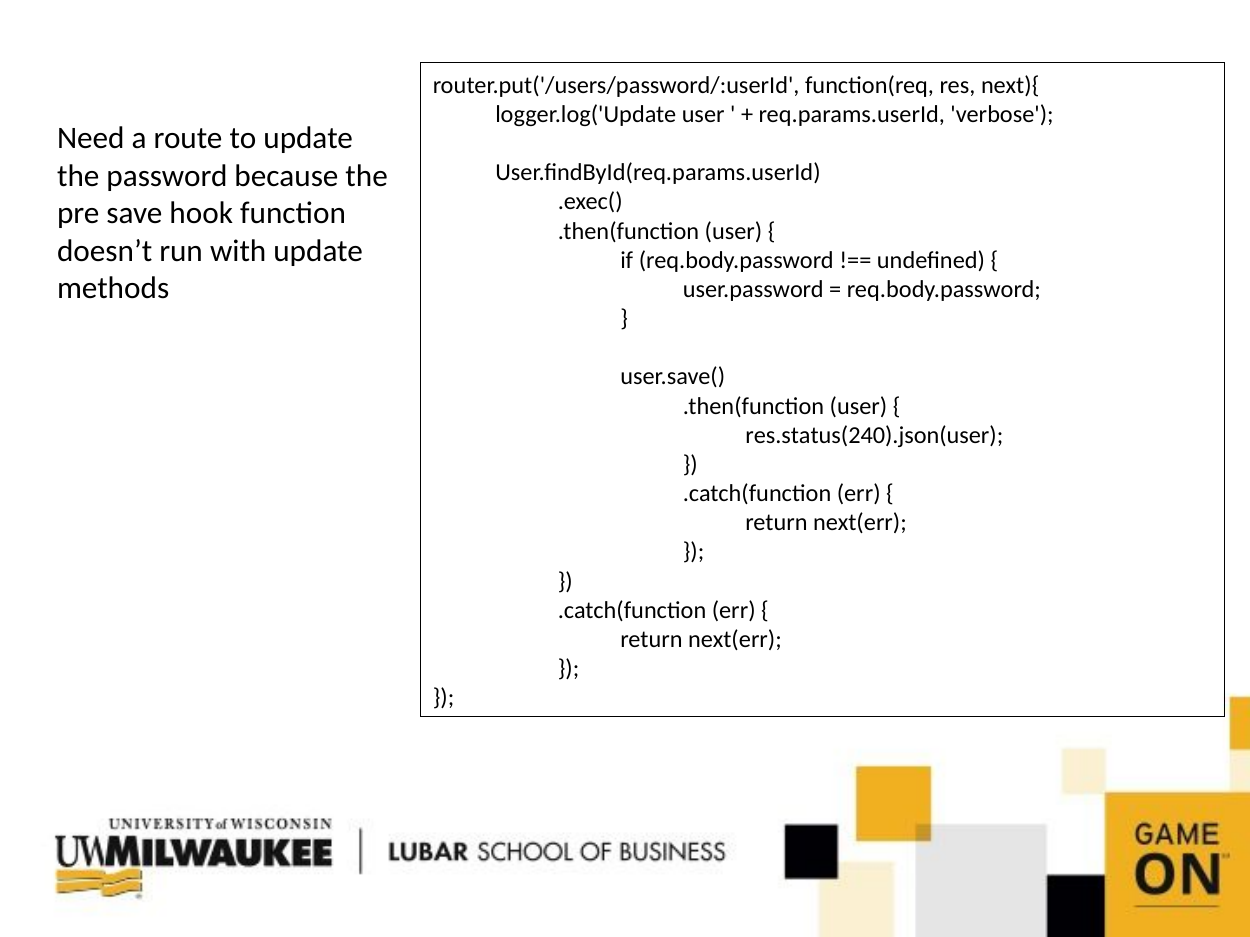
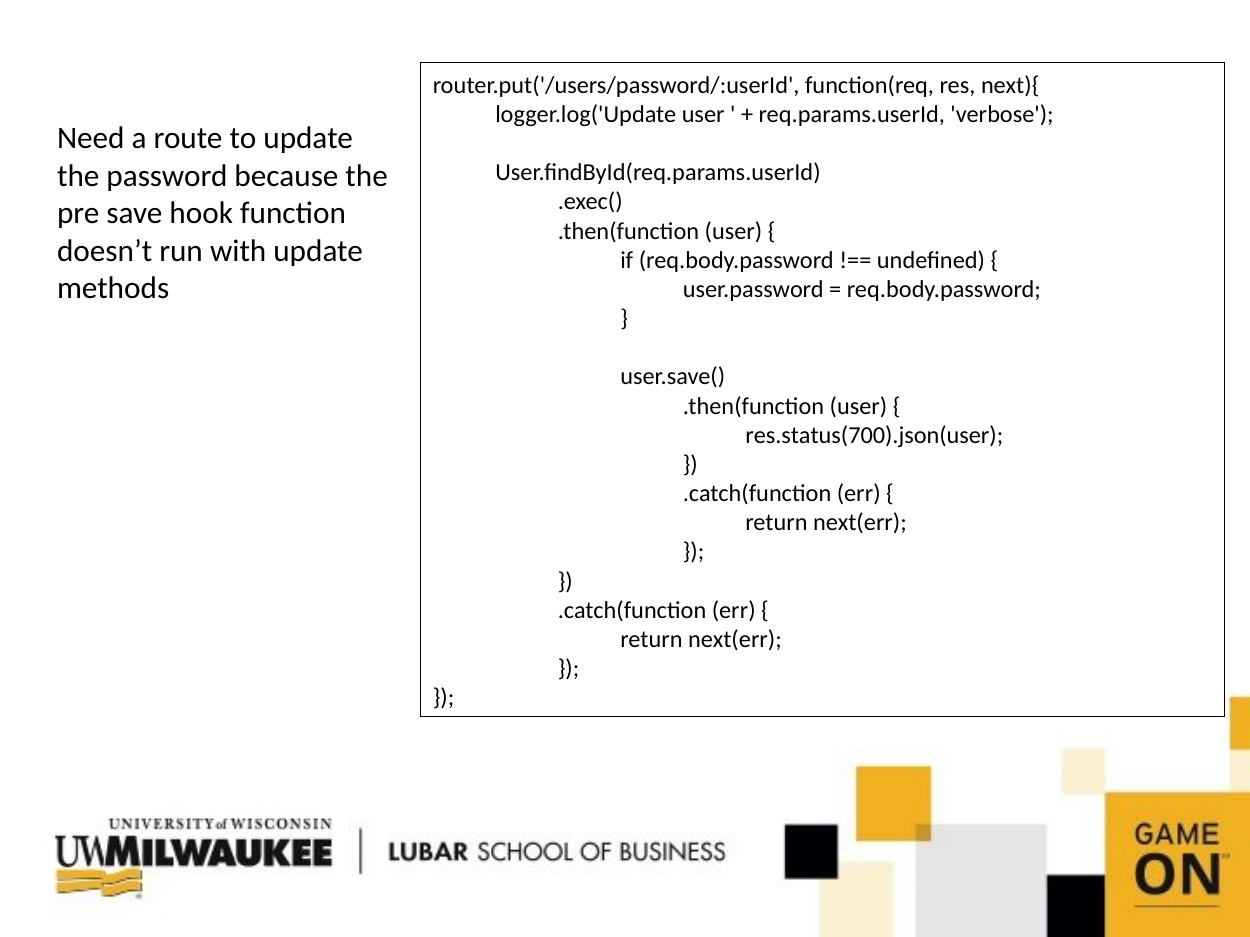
res.status(240).json(user: res.status(240).json(user -> res.status(700).json(user
